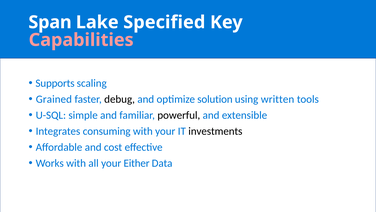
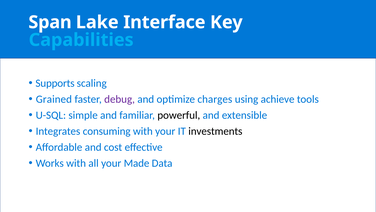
Specified: Specified -> Interface
Capabilities colour: pink -> light blue
debug colour: black -> purple
solution: solution -> charges
written: written -> achieve
Either: Either -> Made
